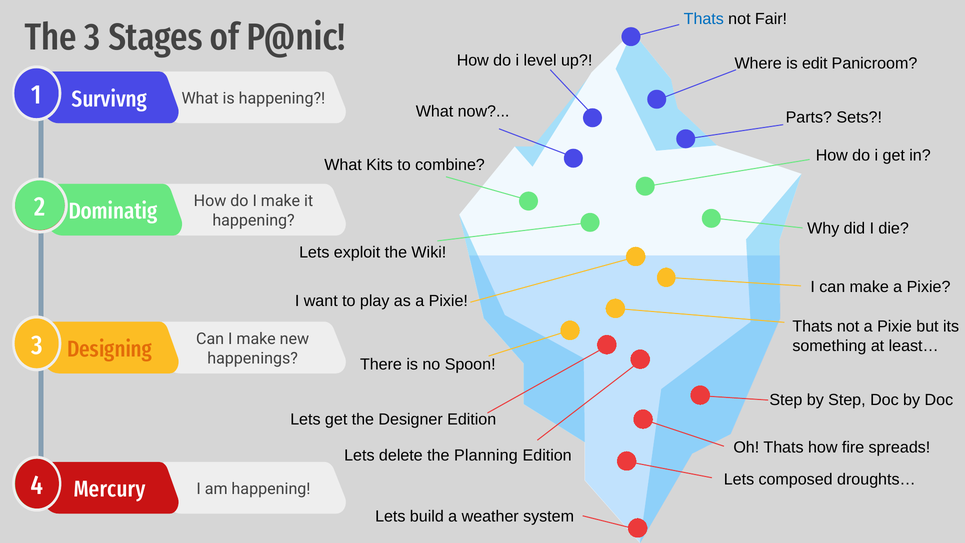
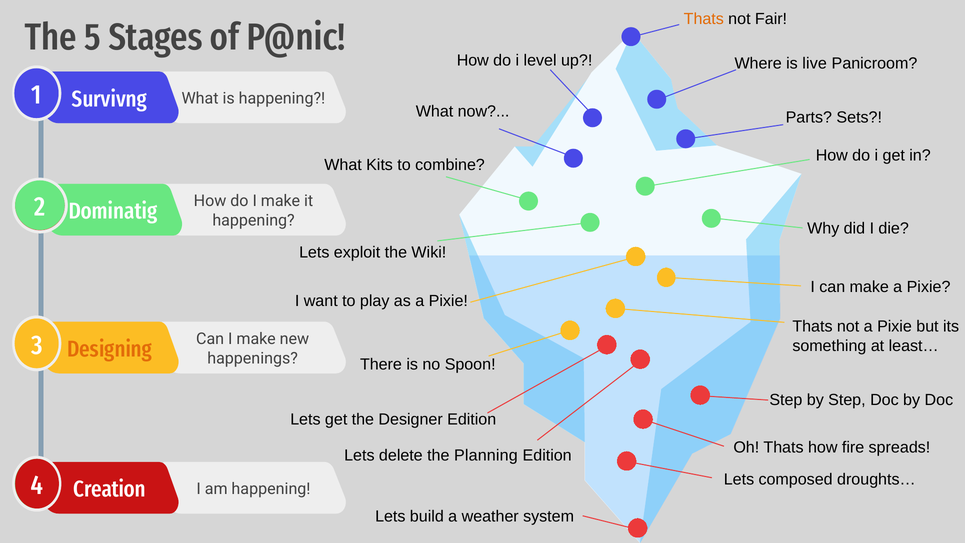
Thats at (704, 19) colour: blue -> orange
The 3: 3 -> 5
edit: edit -> live
Mercury: Mercury -> Creation
